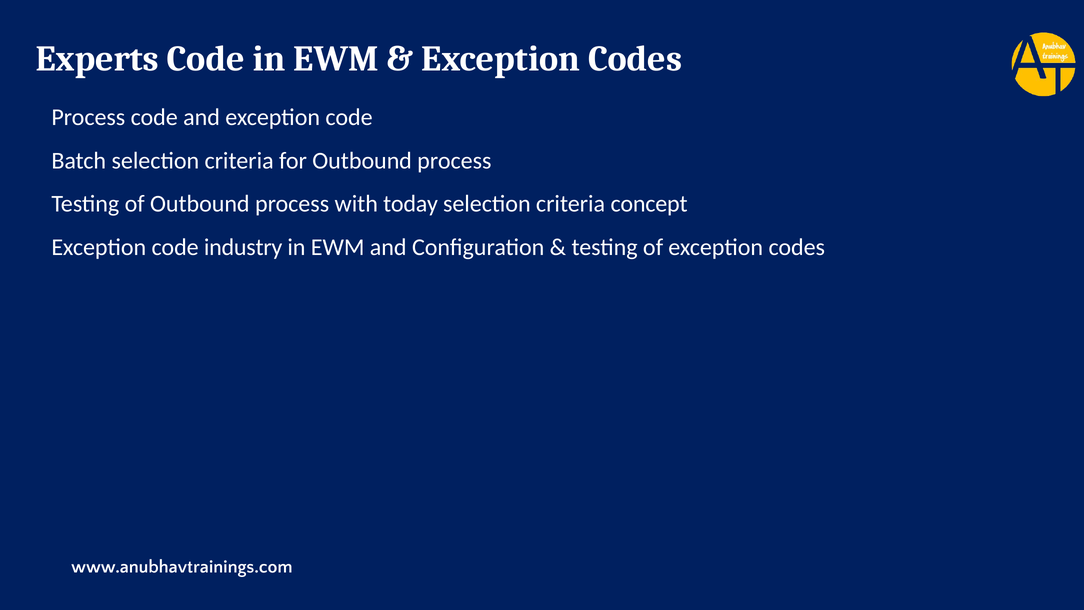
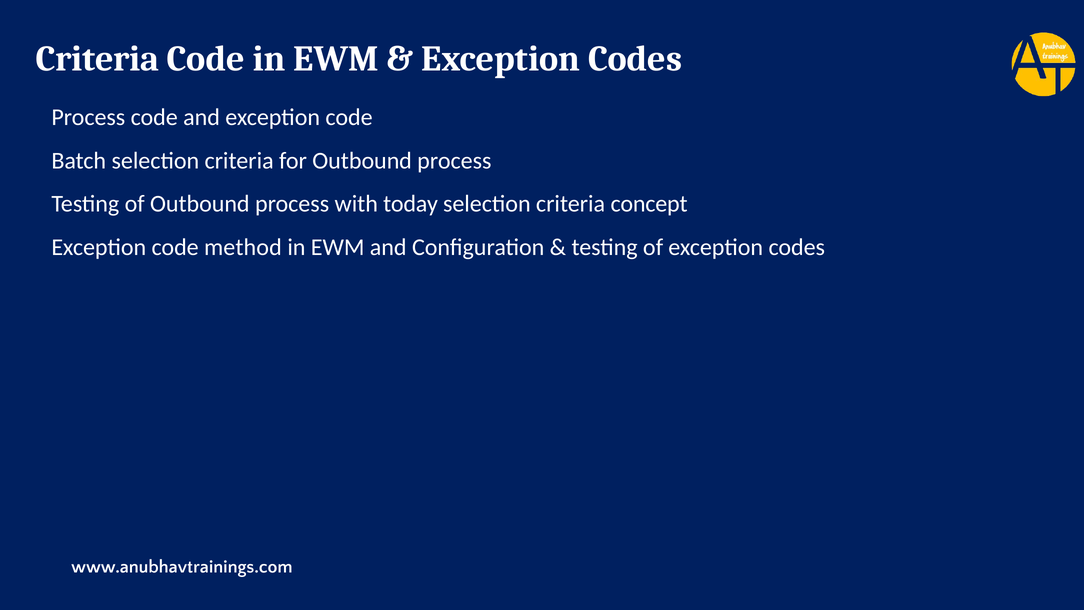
Experts at (97, 59): Experts -> Criteria
industry: industry -> method
